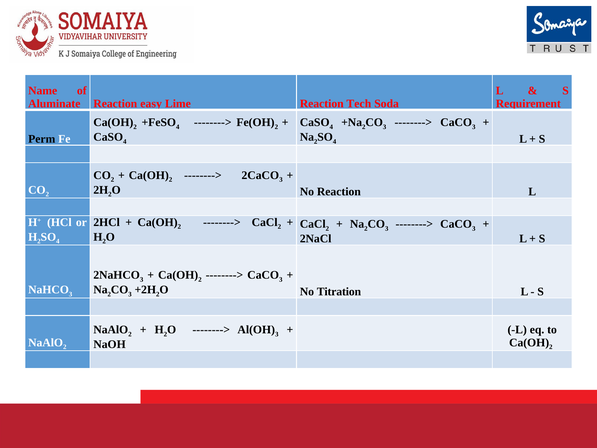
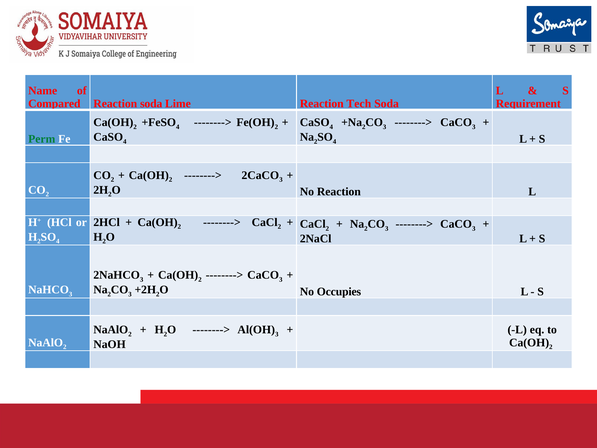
Aluminate: Aluminate -> Compared
Reaction easy: easy -> soda
Perm colour: black -> green
Titration: Titration -> Occupies
